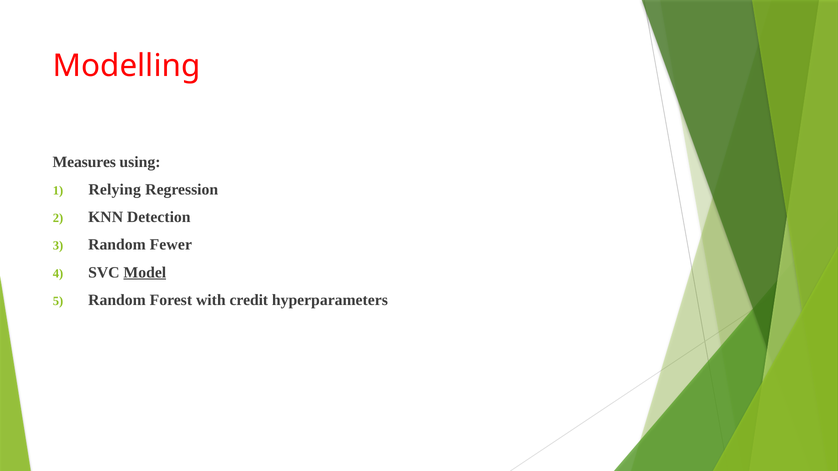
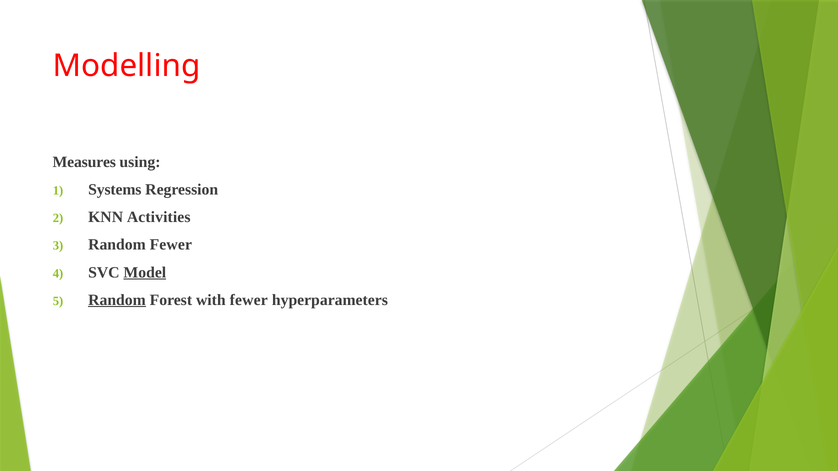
Relying: Relying -> Systems
Detection: Detection -> Activities
Random at (117, 300) underline: none -> present
with credit: credit -> fewer
